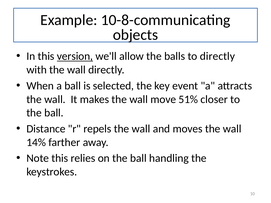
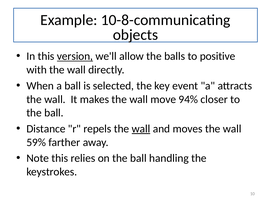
to directly: directly -> positive
51%: 51% -> 94%
wall at (141, 129) underline: none -> present
14%: 14% -> 59%
